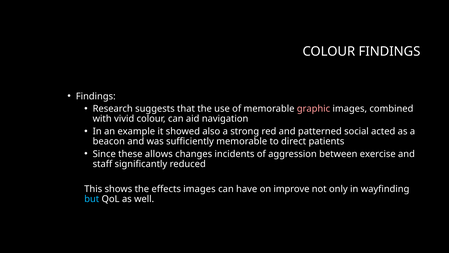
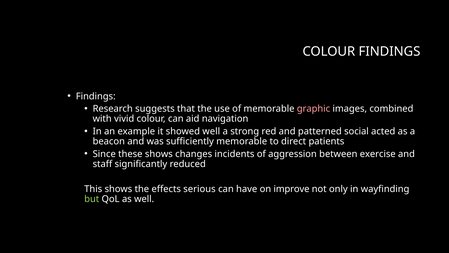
showed also: also -> well
these allows: allows -> shows
effects images: images -> serious
but colour: light blue -> light green
